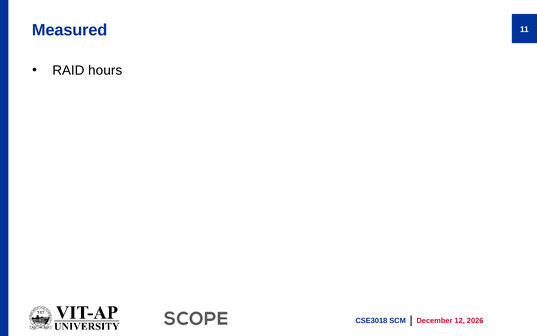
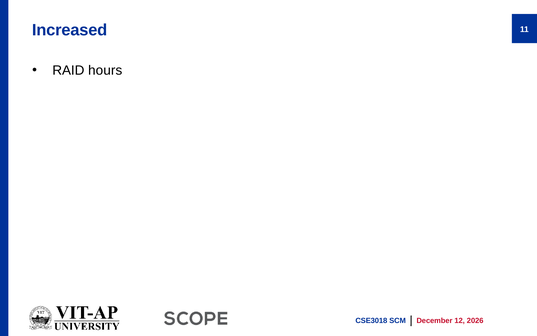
Measured: Measured -> Increased
